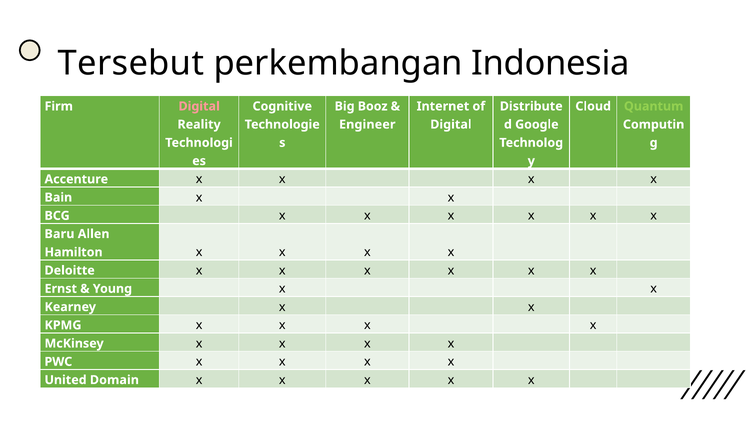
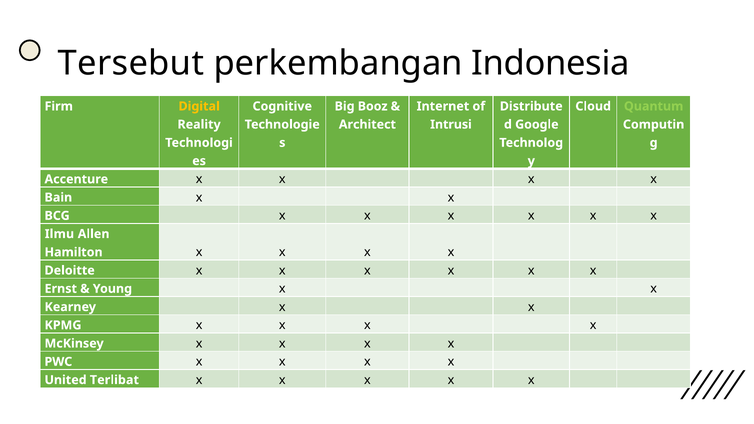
Digital at (199, 106) colour: pink -> yellow
Engineer: Engineer -> Architect
Digital at (451, 125): Digital -> Intrusi
Baru: Baru -> Ilmu
Domain: Domain -> Terlibat
